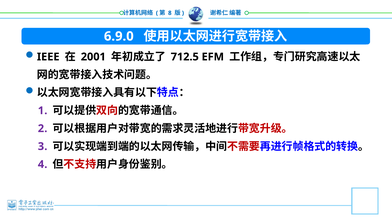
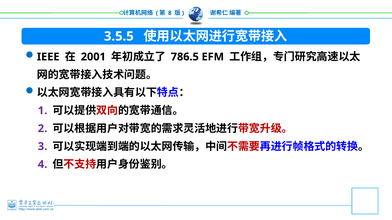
6.9.0: 6.9.0 -> 3.5.5
712.5: 712.5 -> 786.5
